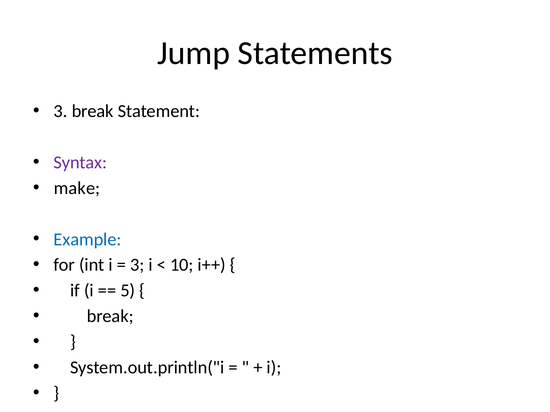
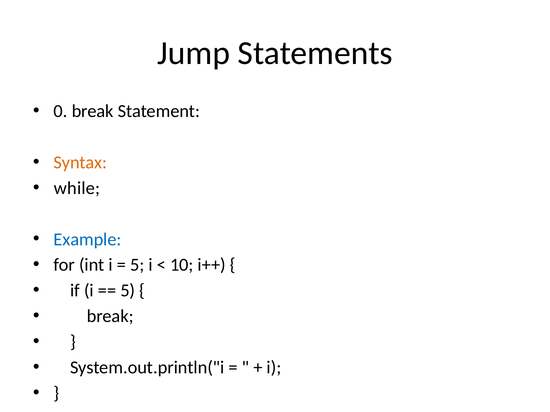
3 at (61, 111): 3 -> 0
Syntax at (80, 163) colour: purple -> orange
make: make -> while
3 at (137, 265): 3 -> 5
